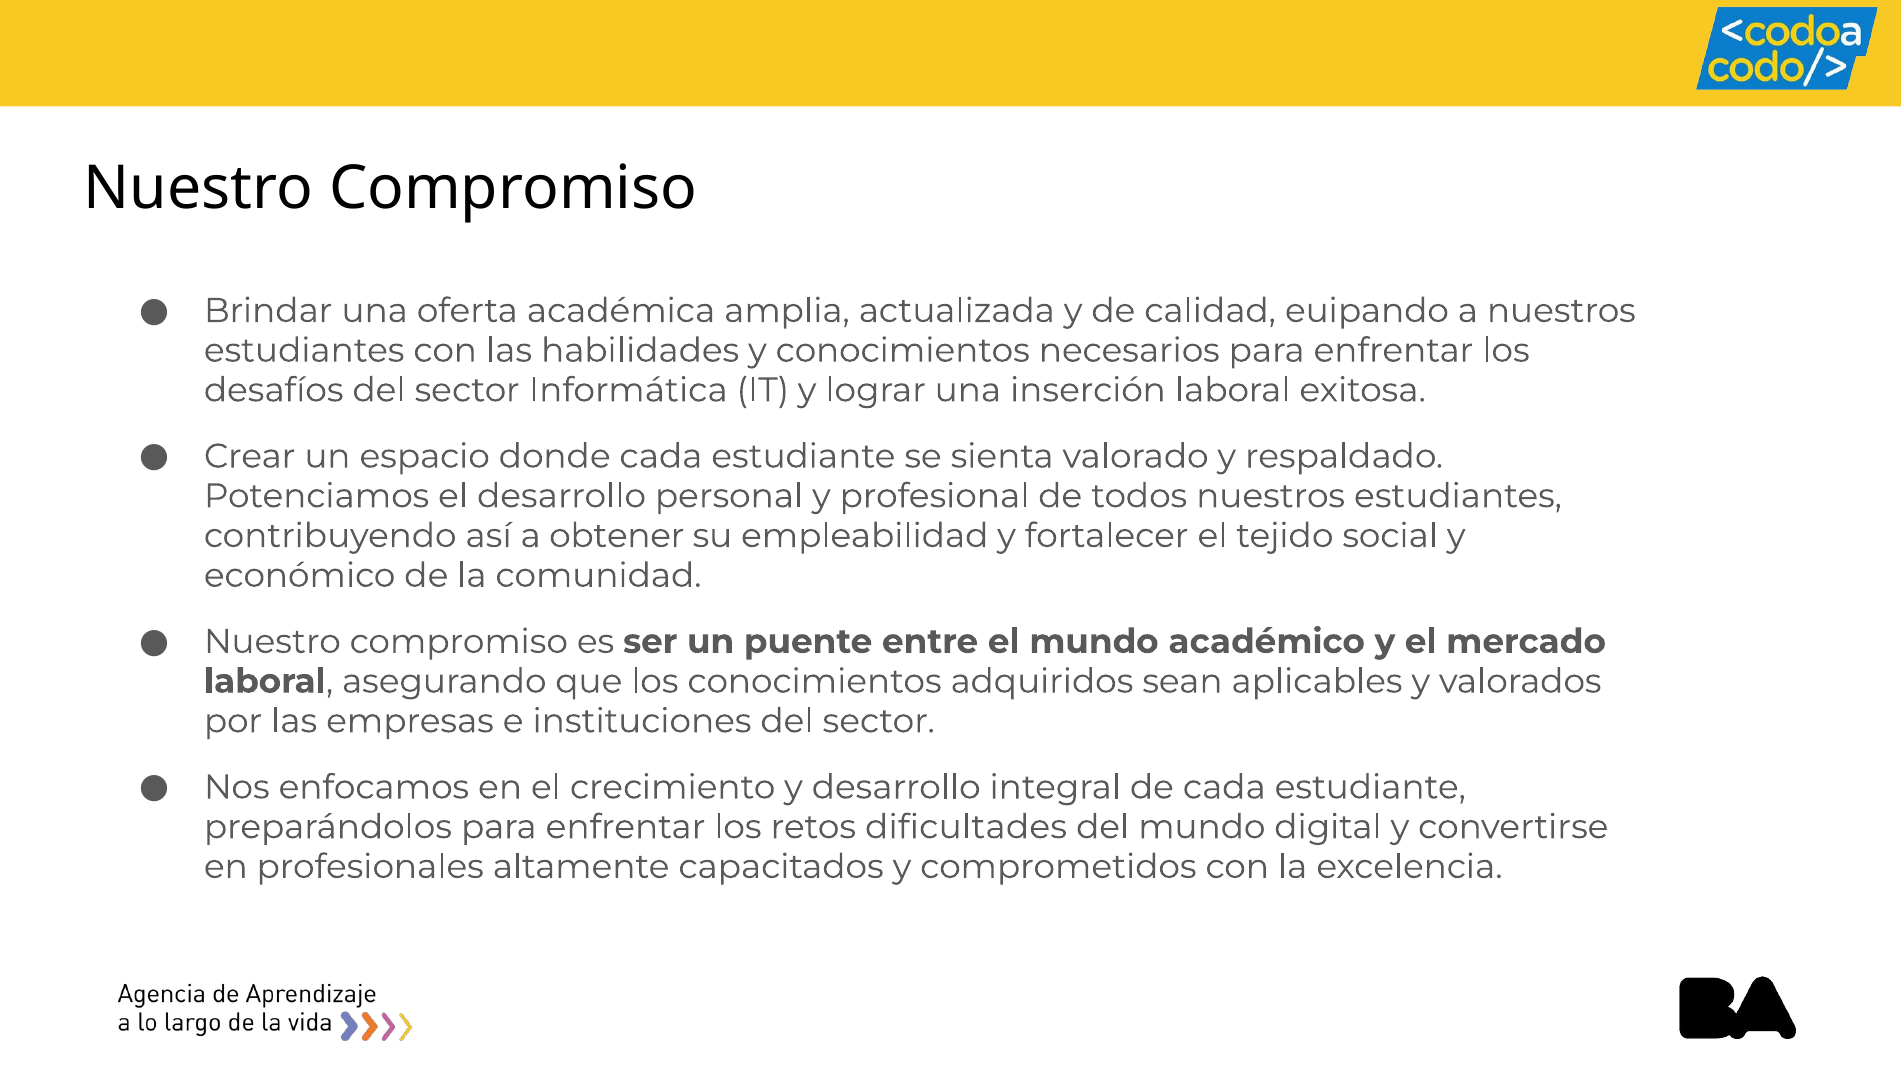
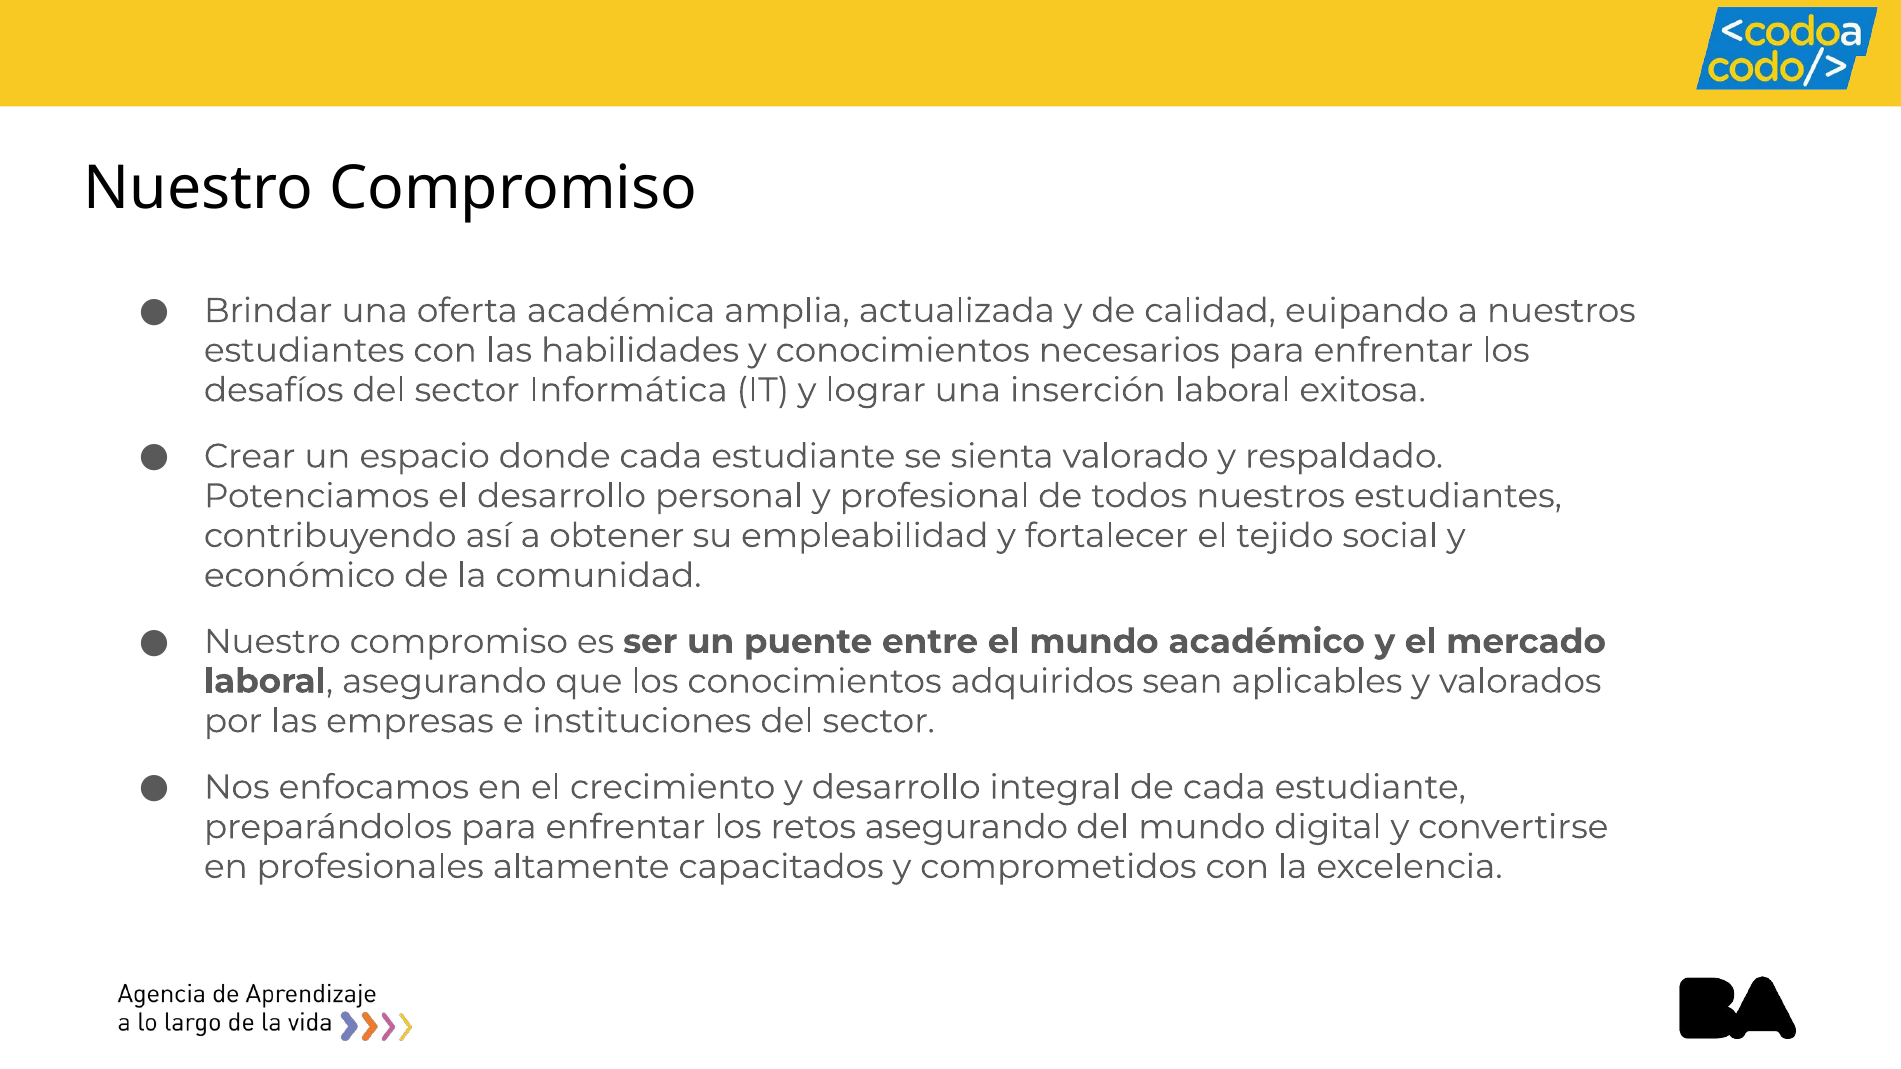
retos dificultades: dificultades -> asegurando
